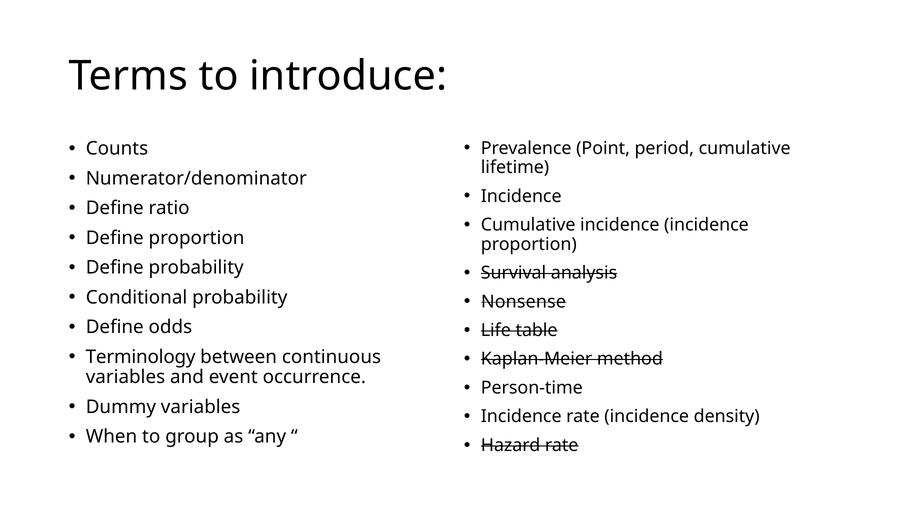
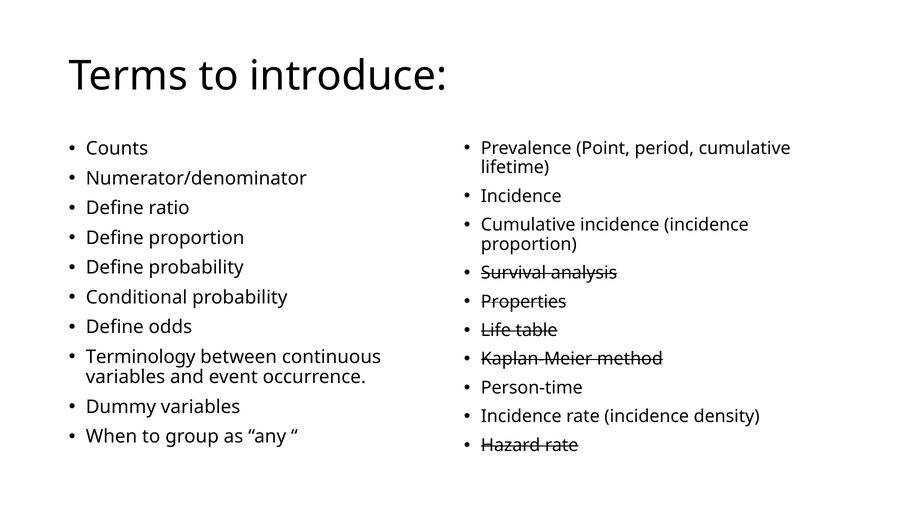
Nonsense: Nonsense -> Properties
